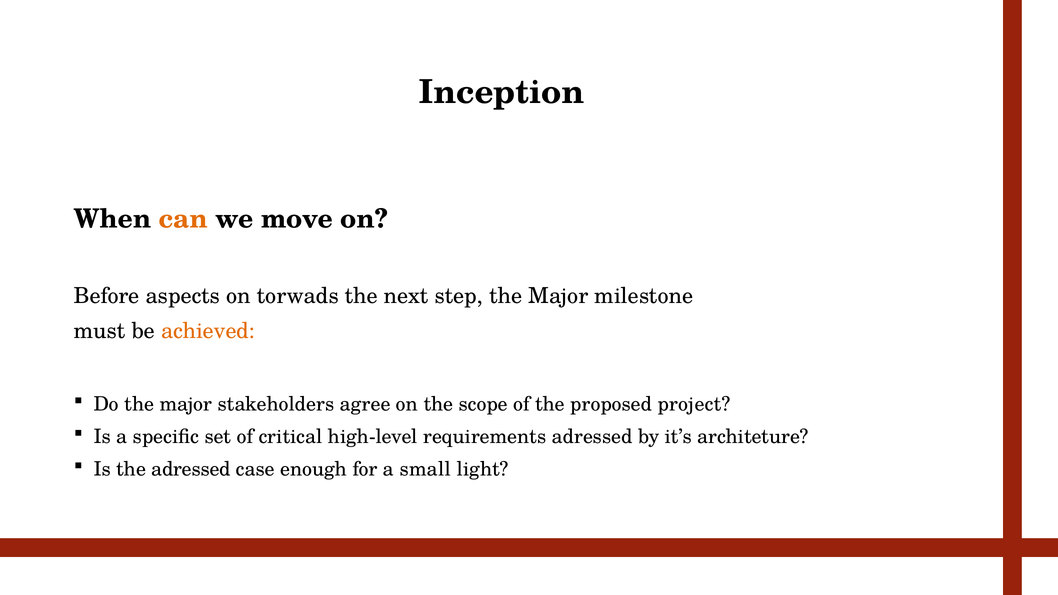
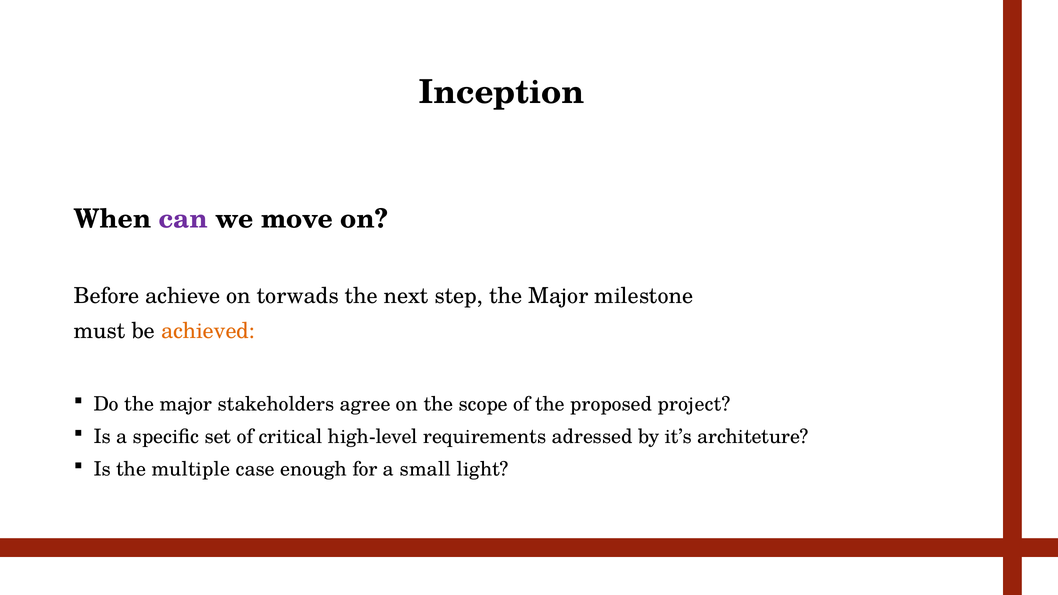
can colour: orange -> purple
aspects: aspects -> achieve
the adressed: adressed -> multiple
